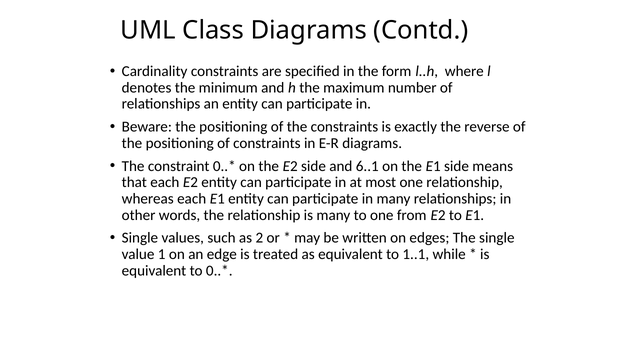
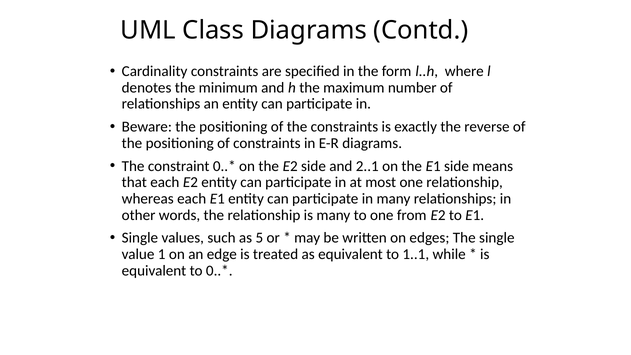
6..1: 6..1 -> 2..1
2: 2 -> 5
